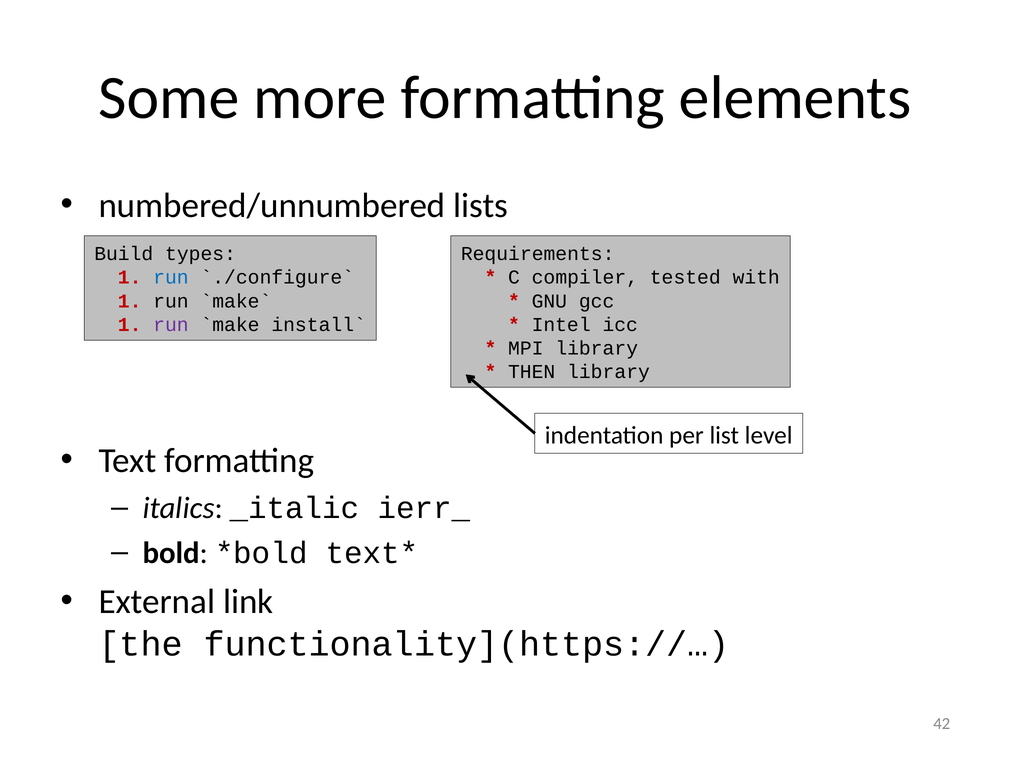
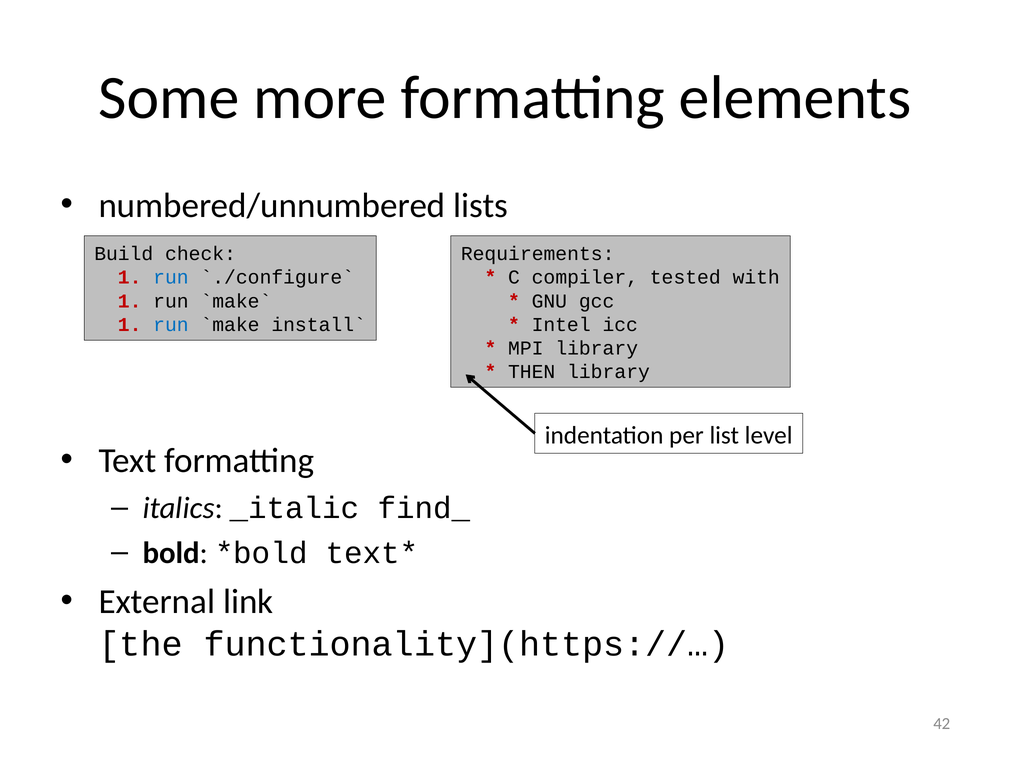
types: types -> check
run at (171, 325) colour: purple -> blue
ierr_: ierr_ -> find_
